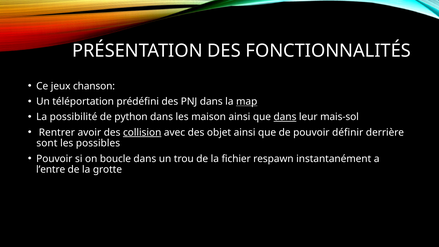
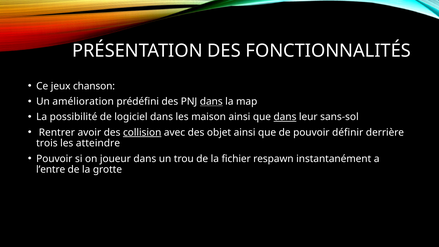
téléportation: téléportation -> amélioration
dans at (211, 101) underline: none -> present
map underline: present -> none
python: python -> logiciel
mais-sol: mais-sol -> sans-sol
sont: sont -> trois
possibles: possibles -> atteindre
boucle: boucle -> joueur
